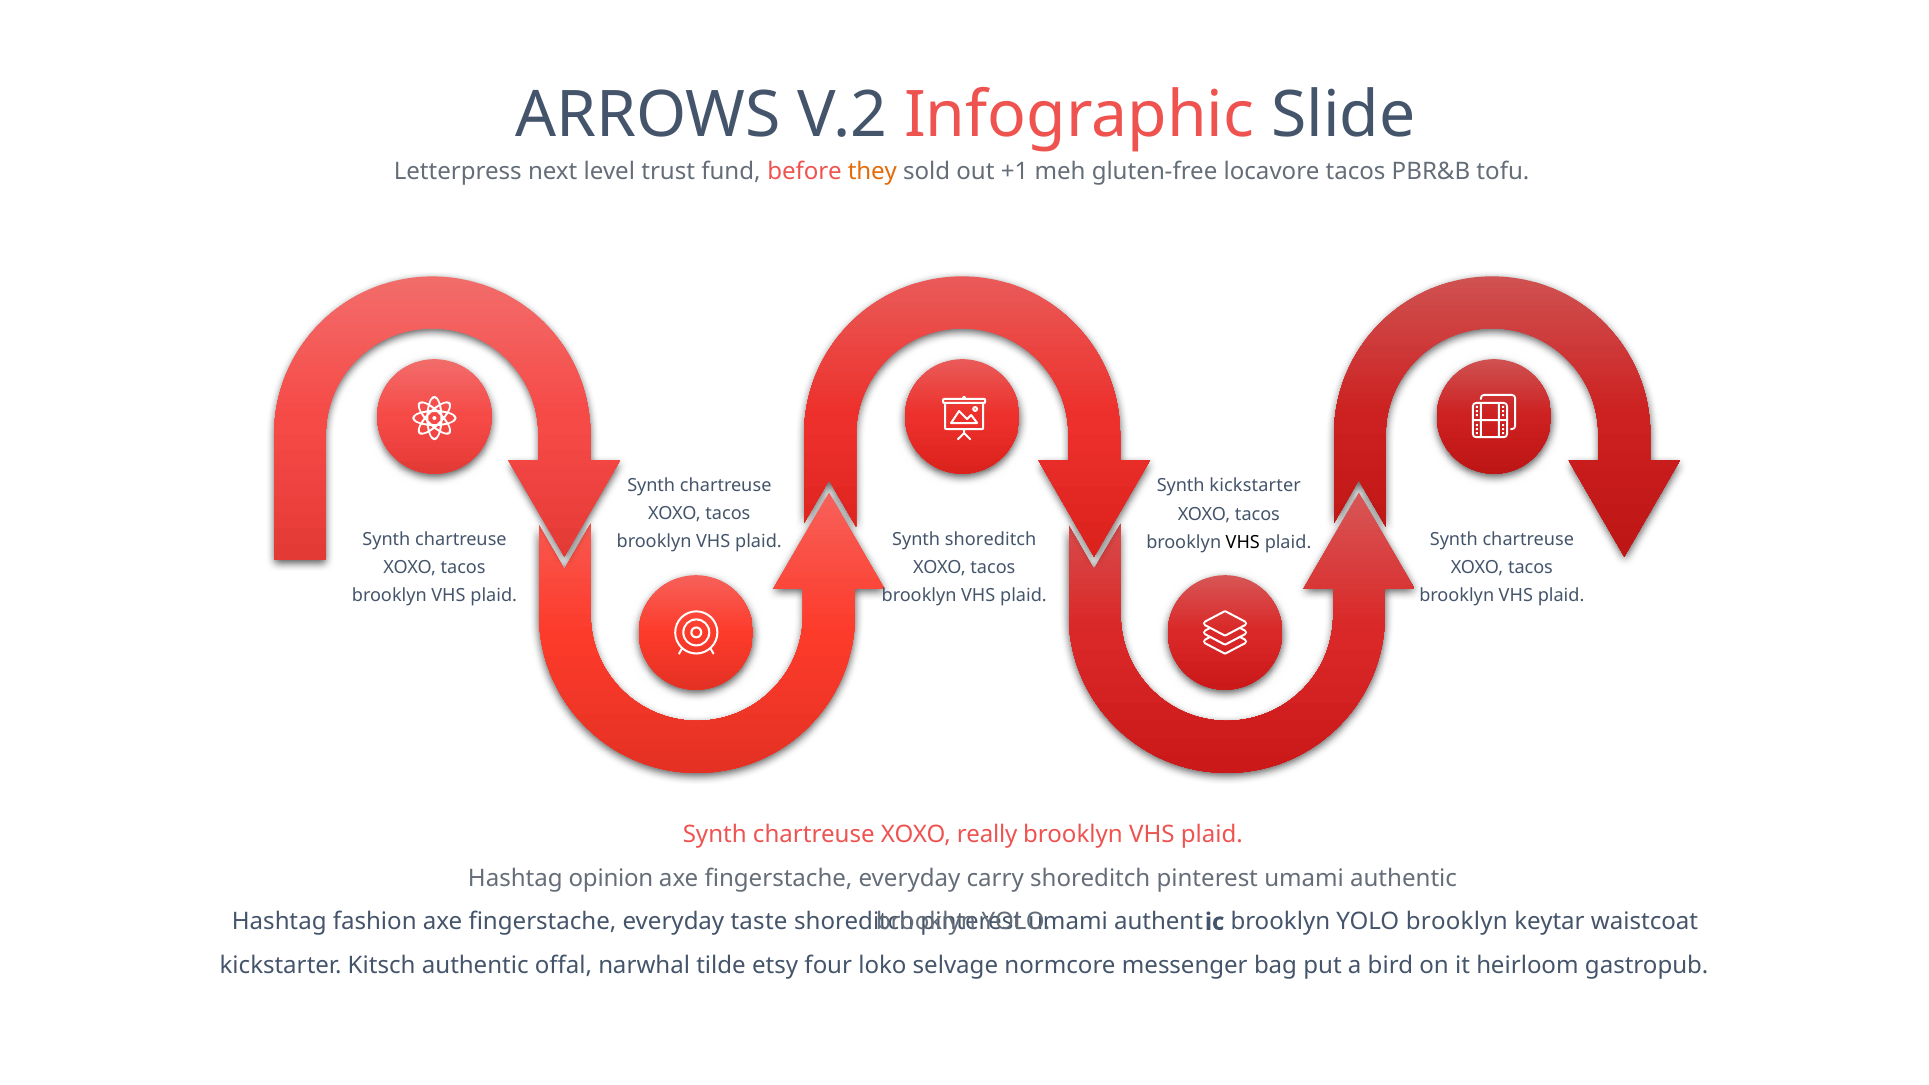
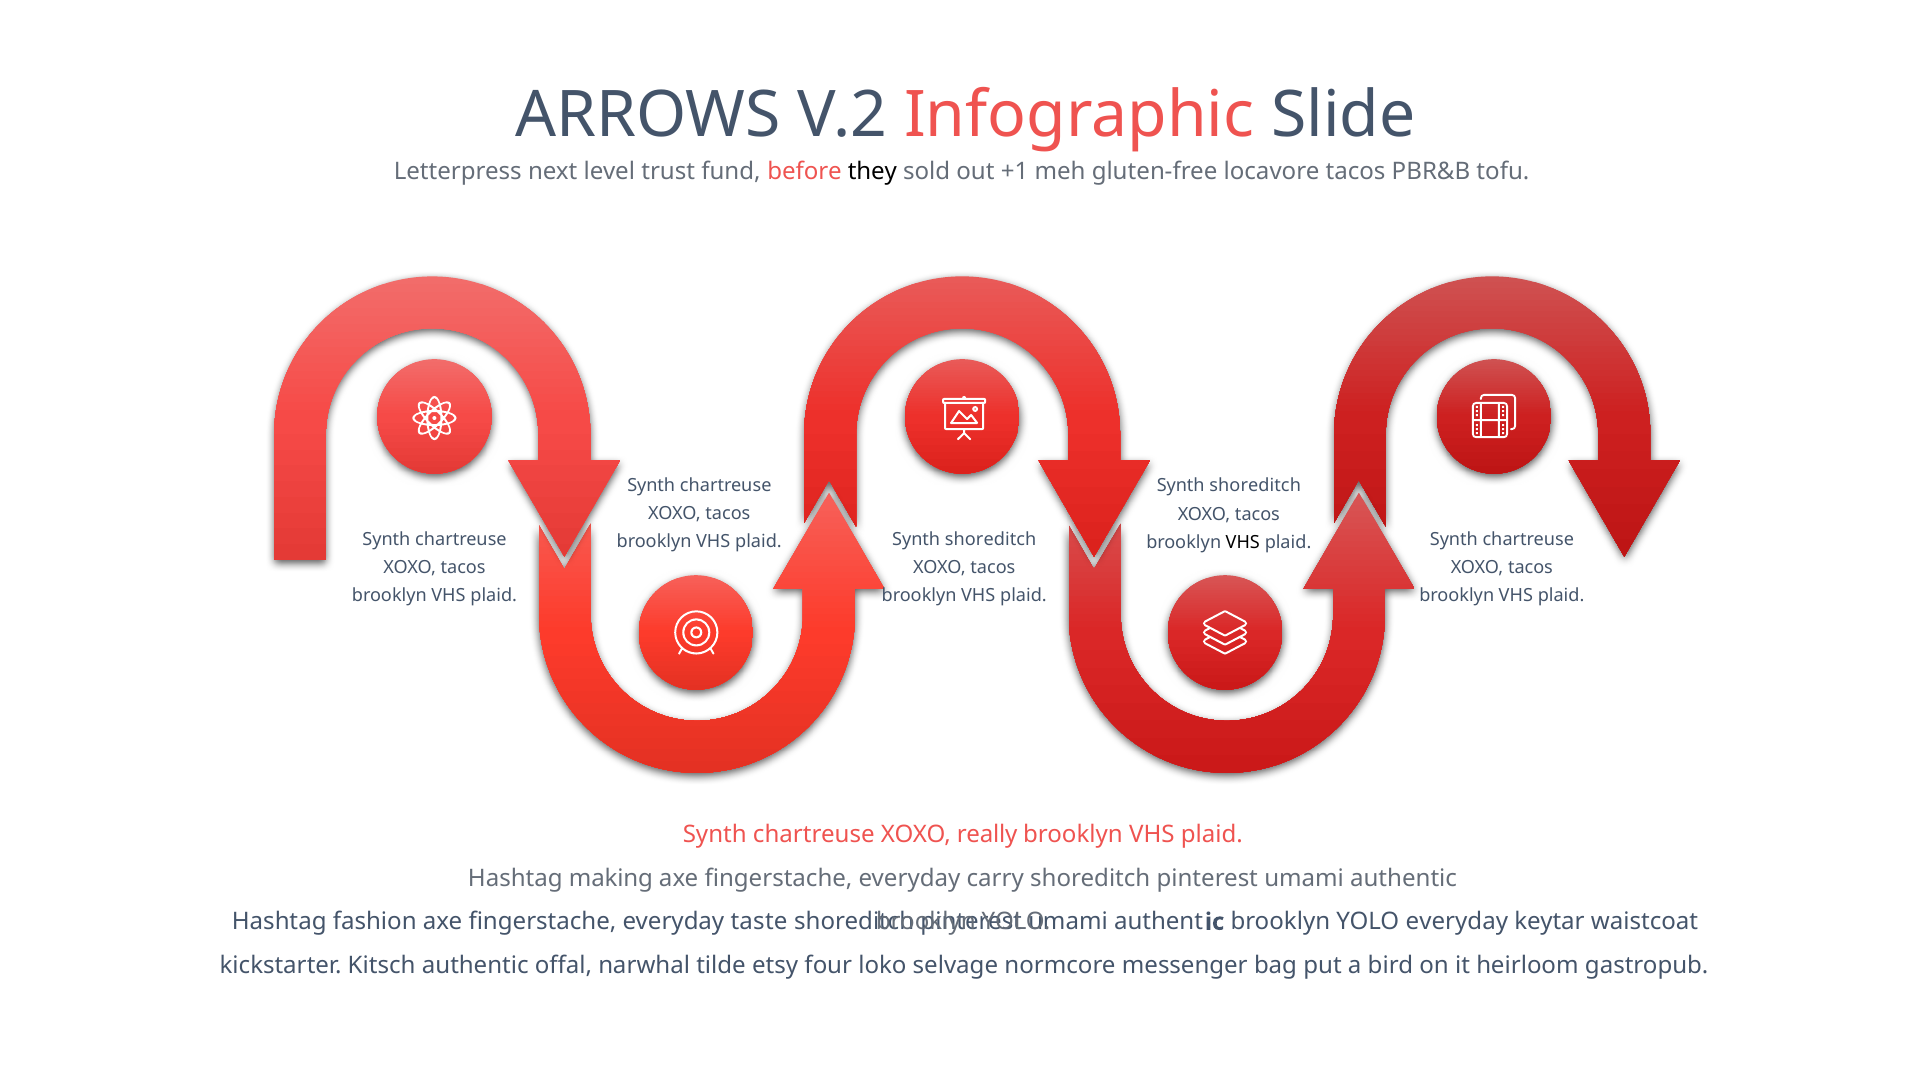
they colour: orange -> black
kickstarter at (1255, 486): kickstarter -> shoreditch
opinion: opinion -> making
YOLO brooklyn: brooklyn -> everyday
